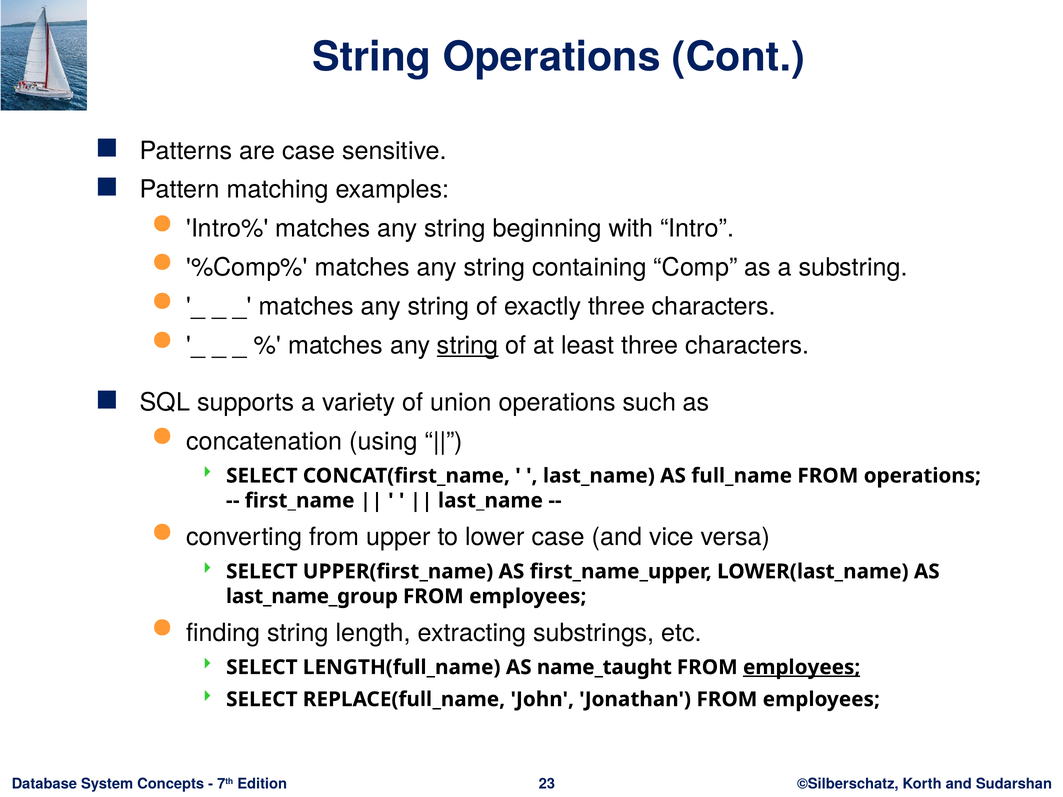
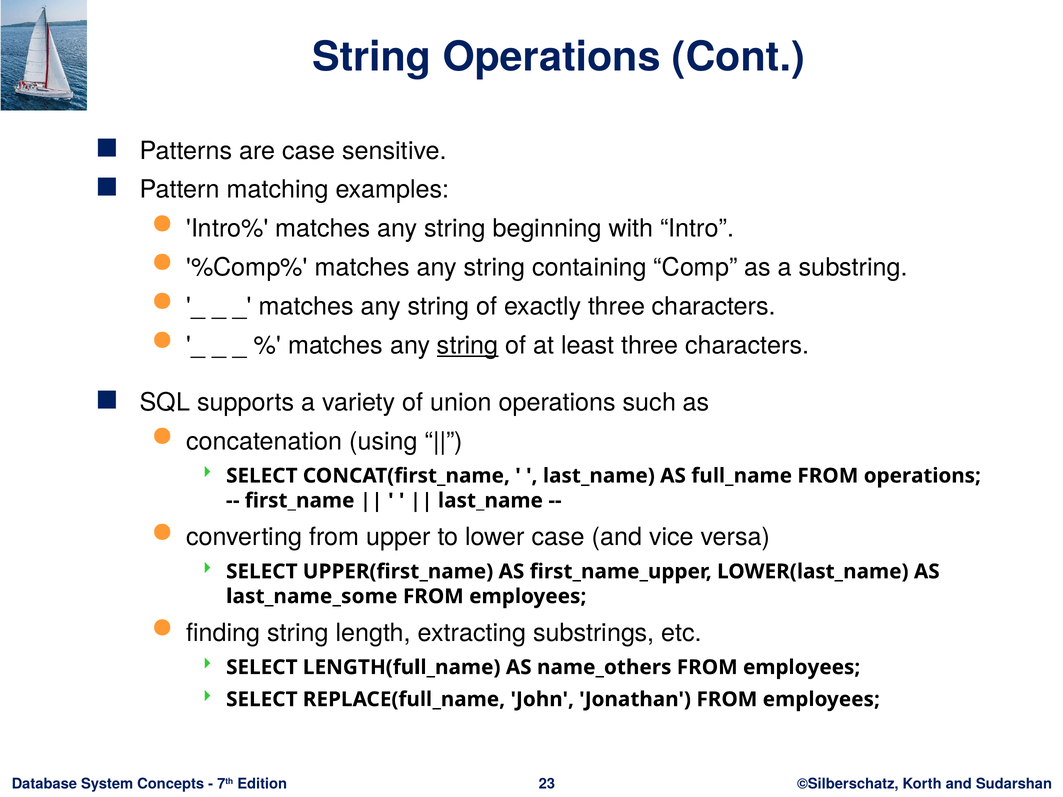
last_name_group: last_name_group -> last_name_some
name_taught: name_taught -> name_others
employees at (802, 668) underline: present -> none
